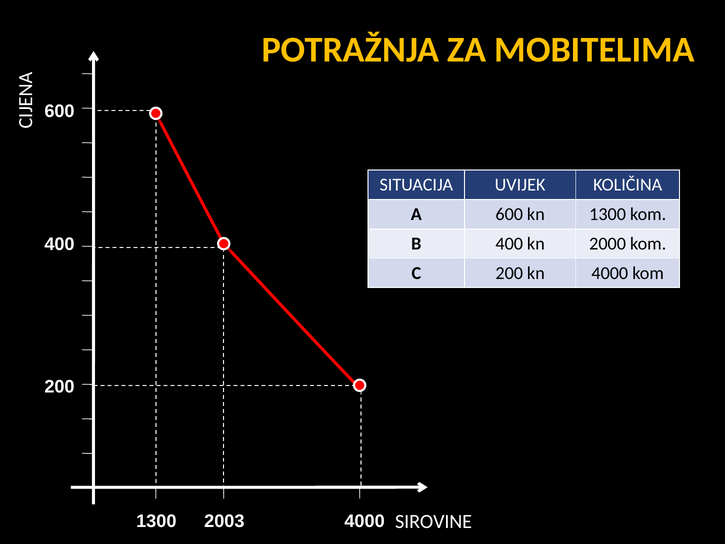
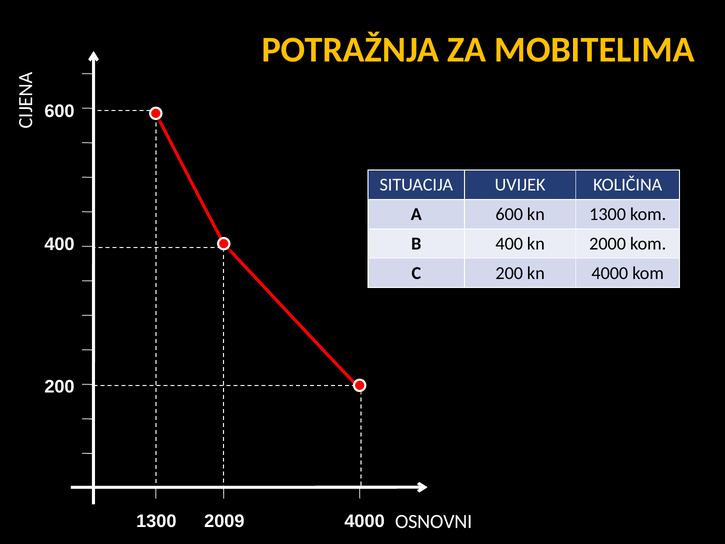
2003: 2003 -> 2009
SIROVINE: SIROVINE -> OSNOVNI
